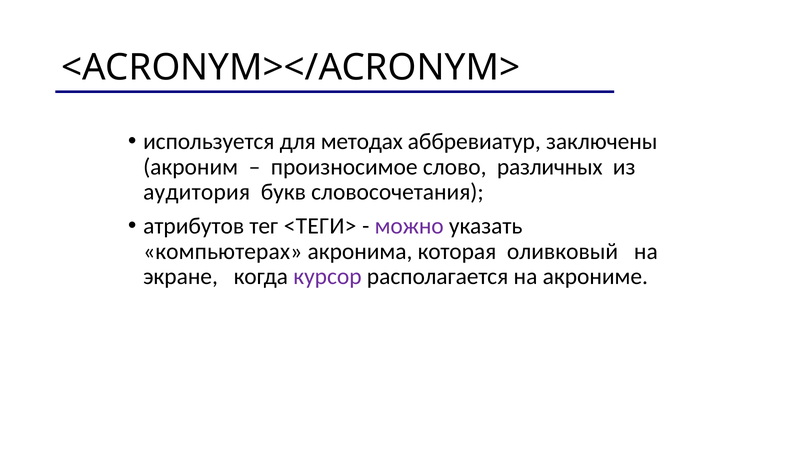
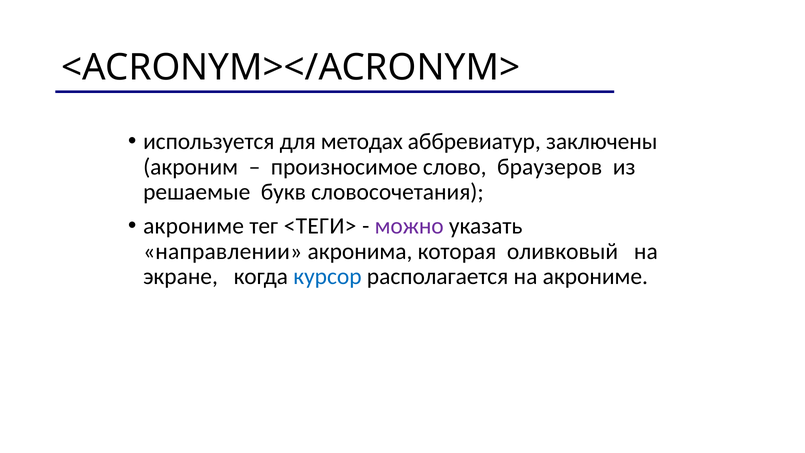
различных: различных -> браузеров
аудитория: аудитория -> решаемые
атрибутов at (194, 226): атрибутов -> акрониме
компьютерах: компьютерах -> направлении
курсор colour: purple -> blue
